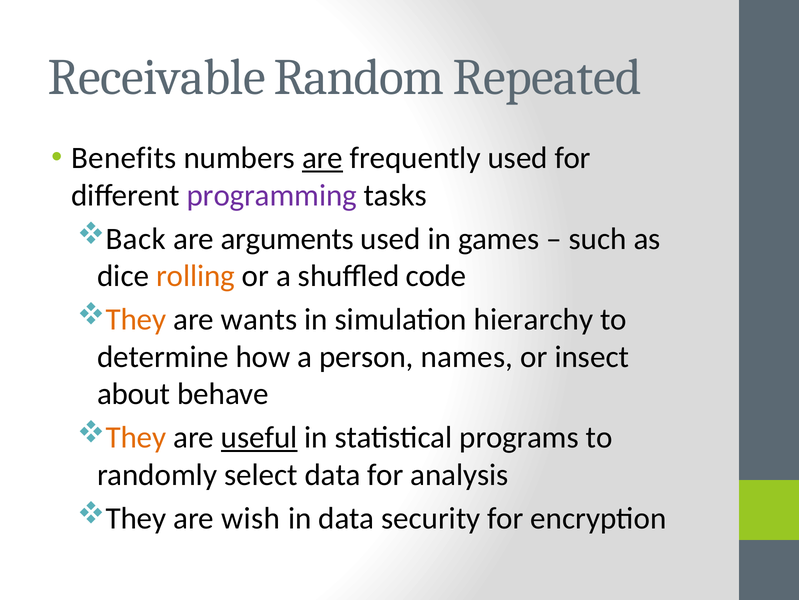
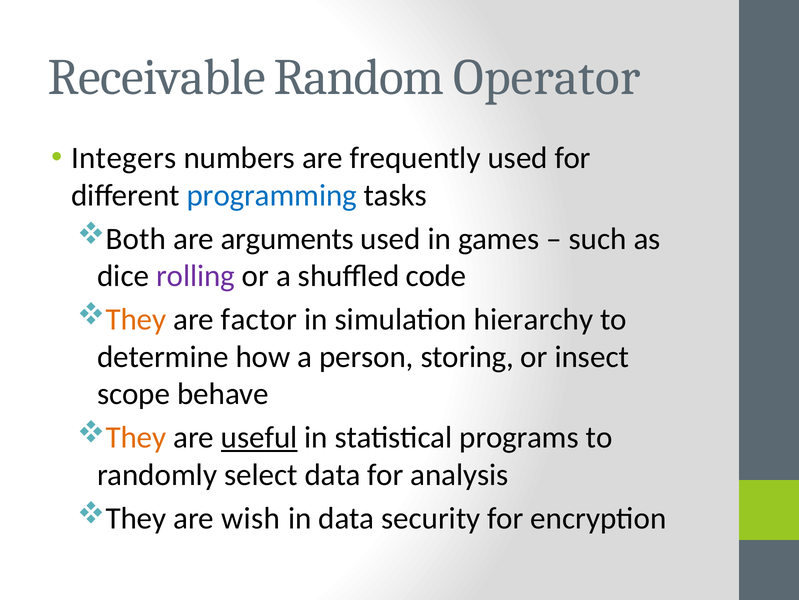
Repeated: Repeated -> Operator
Benefits: Benefits -> Integers
are at (323, 158) underline: present -> none
programming colour: purple -> blue
Back: Back -> Both
rolling colour: orange -> purple
wants: wants -> factor
names: names -> storing
about: about -> scope
